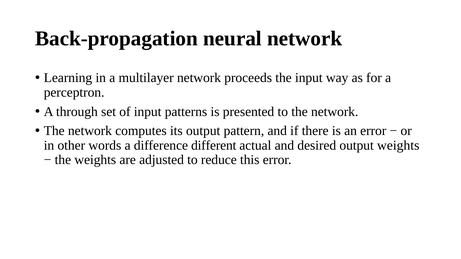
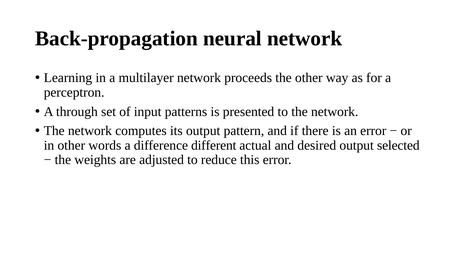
the input: input -> other
output weights: weights -> selected
